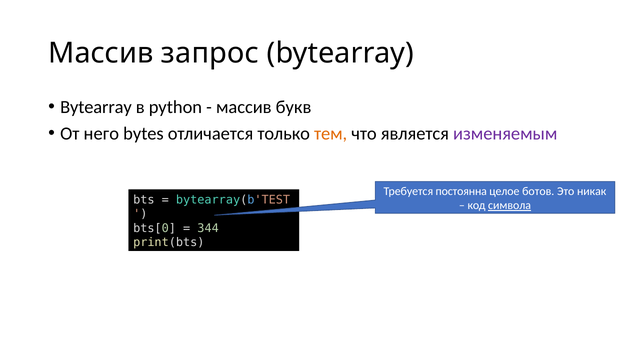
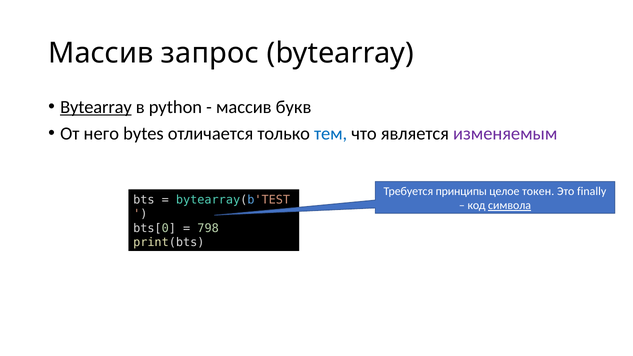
Bytearray at (96, 107) underline: none -> present
тем colour: orange -> blue
постоянна: постоянна -> принципы
ботов: ботов -> токен
никак: никак -> finally
344: 344 -> 798
